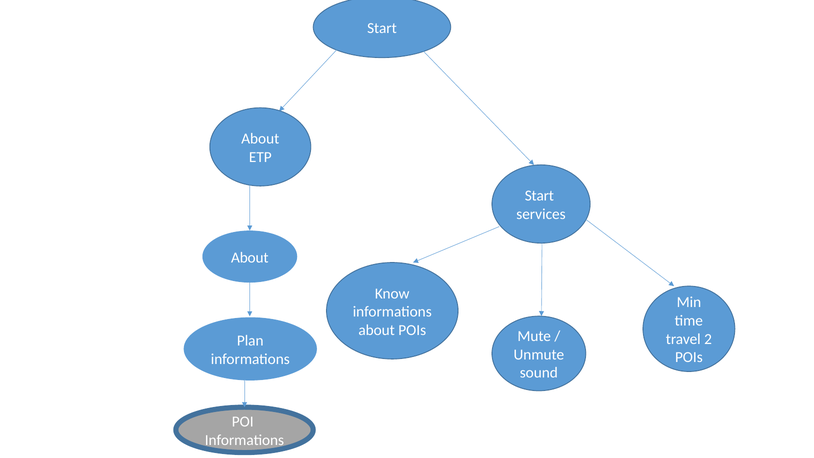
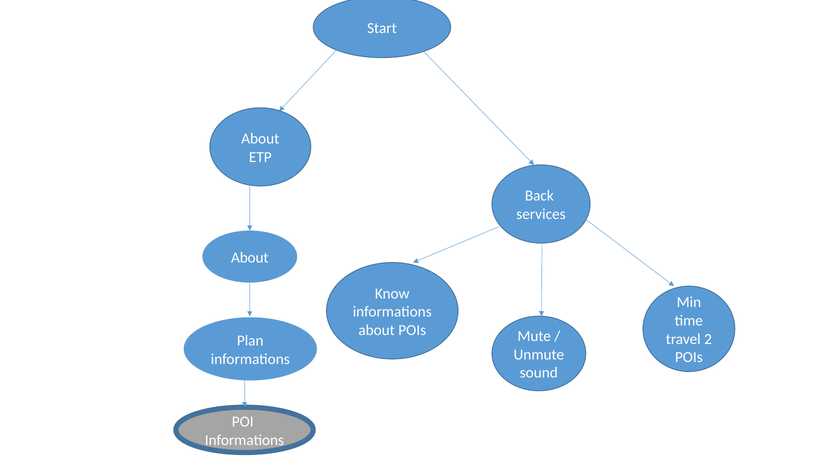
Start at (539, 196): Start -> Back
